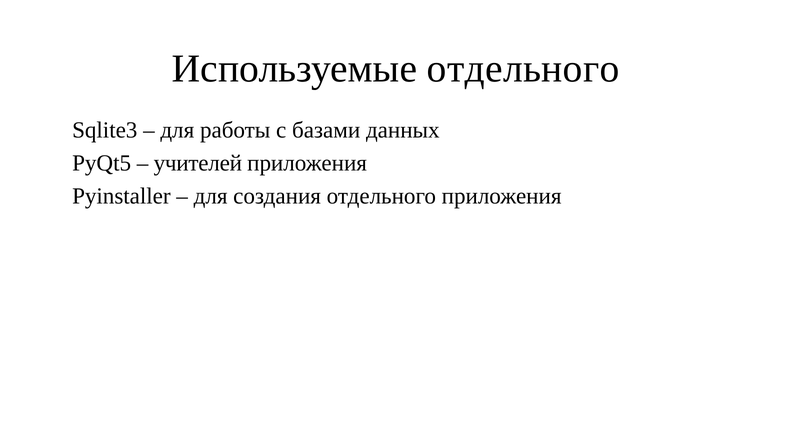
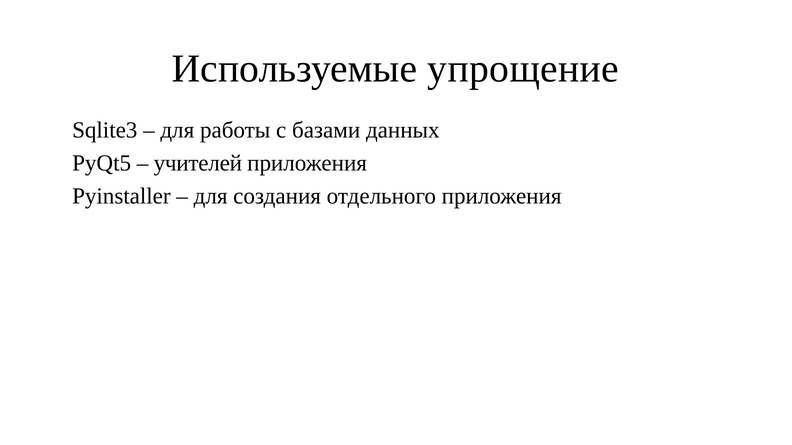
Используемые отдельного: отдельного -> упрощение
